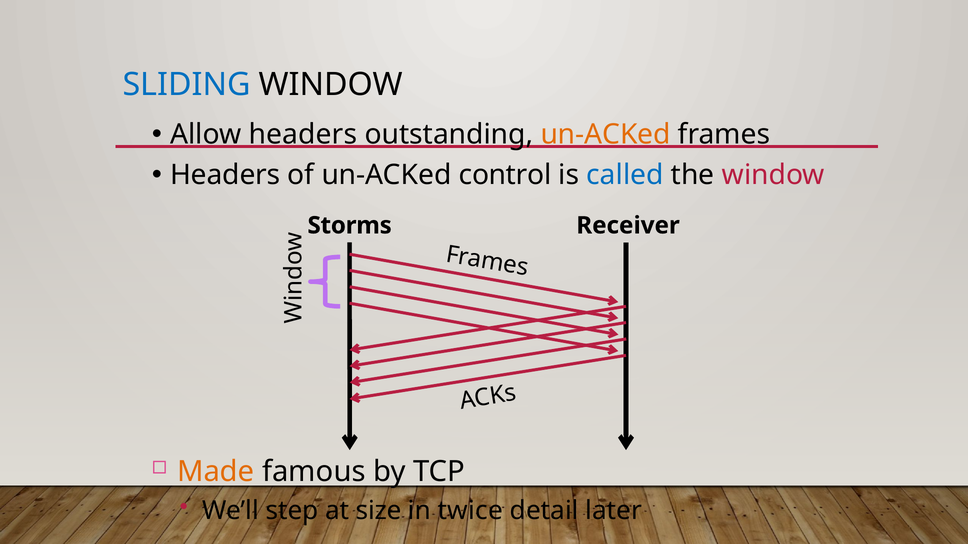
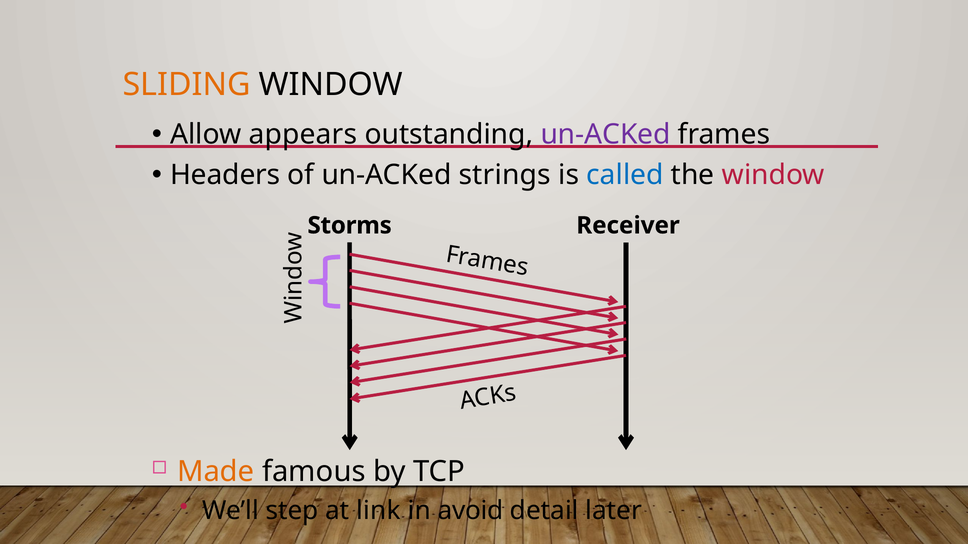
SLIDING colour: blue -> orange
Allow headers: headers -> appears
un-ACKed at (606, 135) colour: orange -> purple
control: control -> strings
size: size -> link
twice: twice -> avoid
